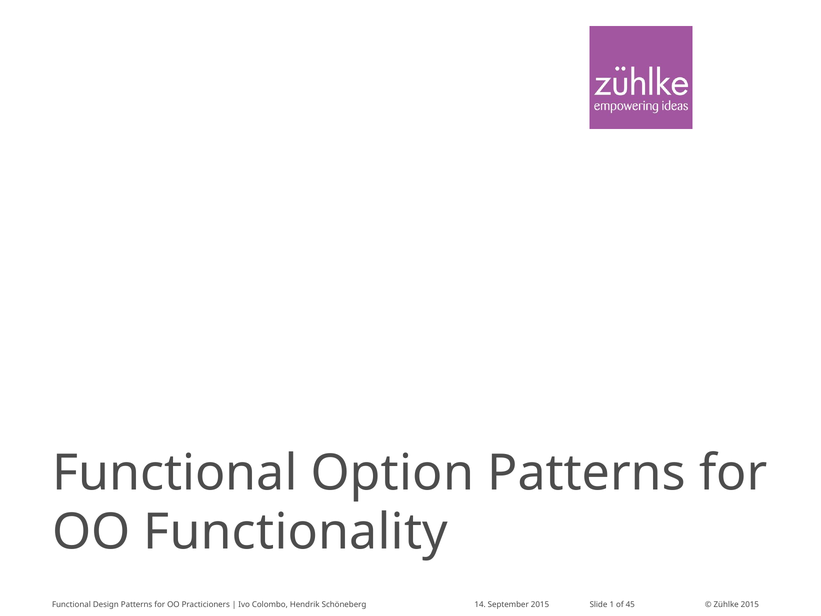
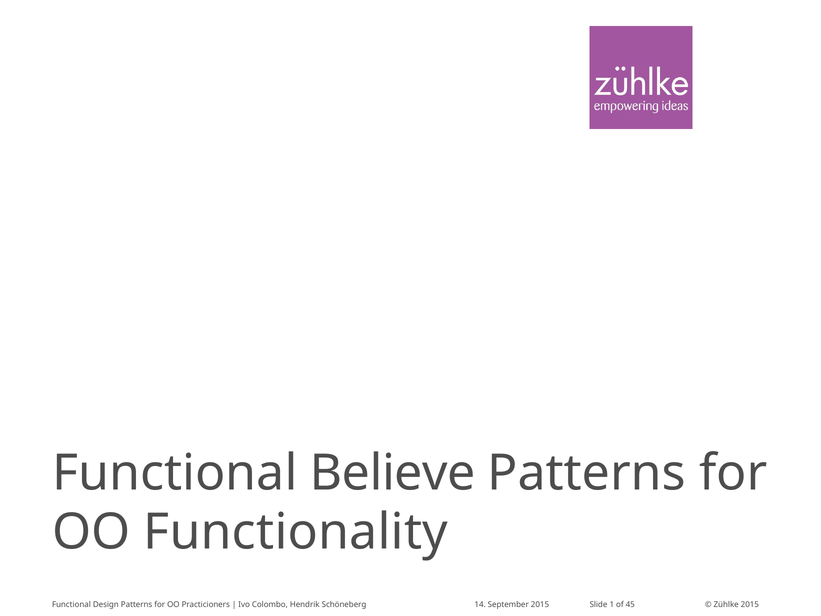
Option: Option -> Believe
